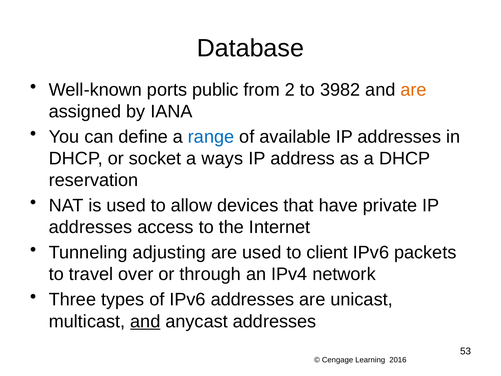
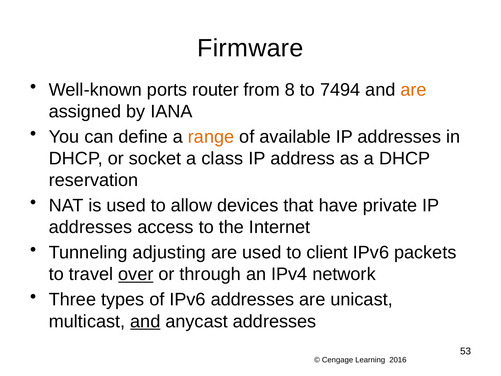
Database: Database -> Firmware
public: public -> router
2: 2 -> 8
3982: 3982 -> 7494
range colour: blue -> orange
ways: ways -> class
over underline: none -> present
